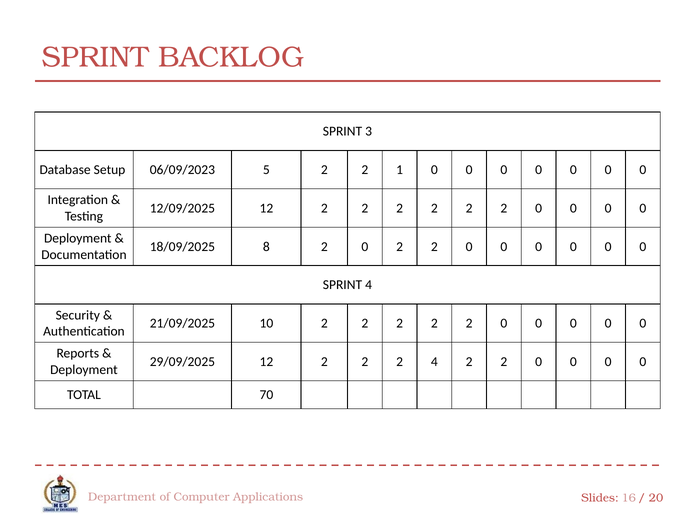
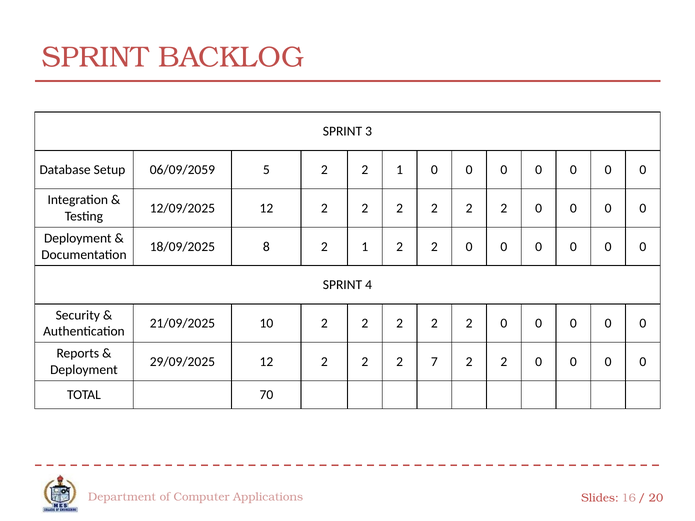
06/09/2023: 06/09/2023 -> 06/09/2059
8 2 0: 0 -> 1
2 4: 4 -> 7
